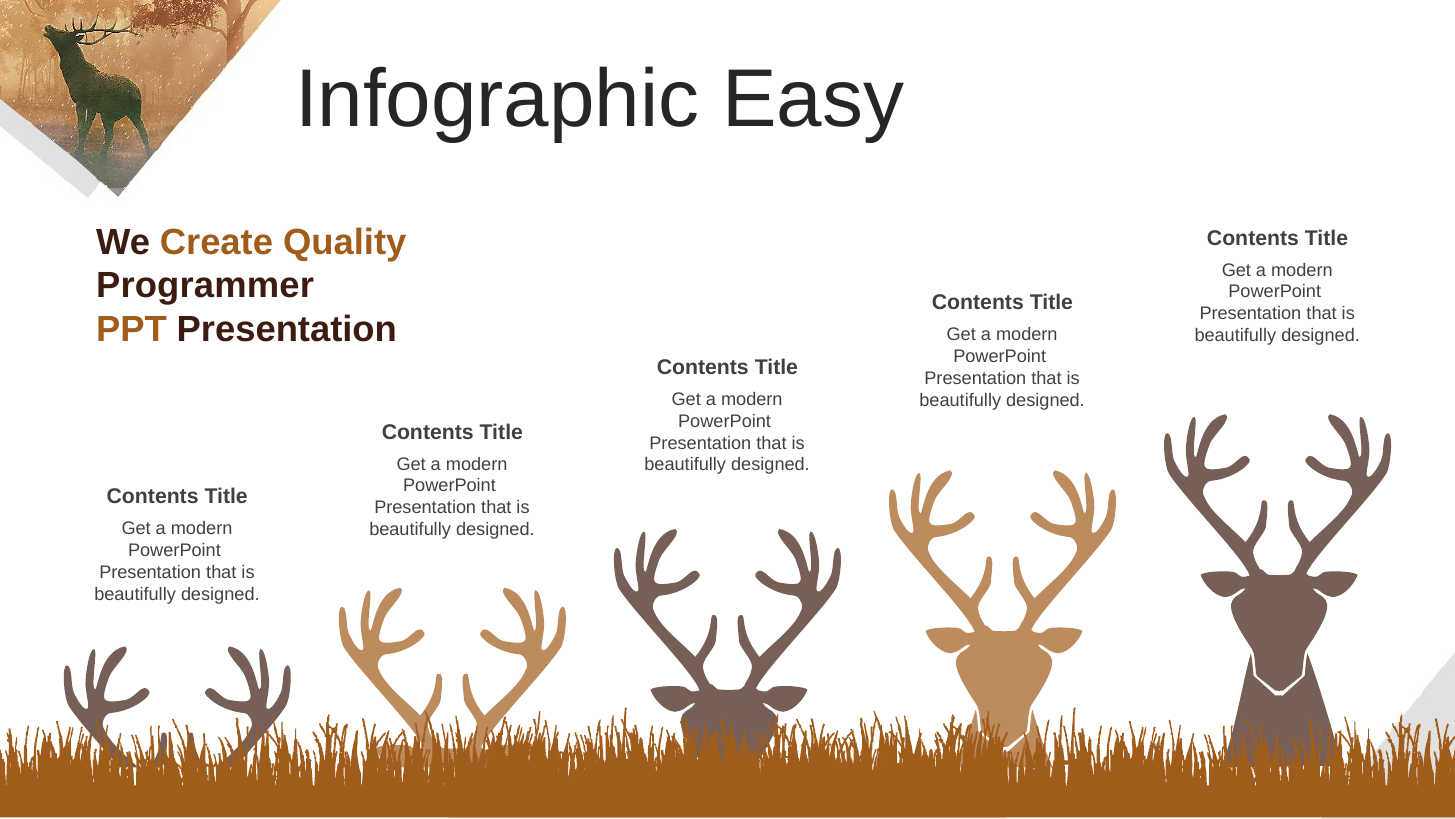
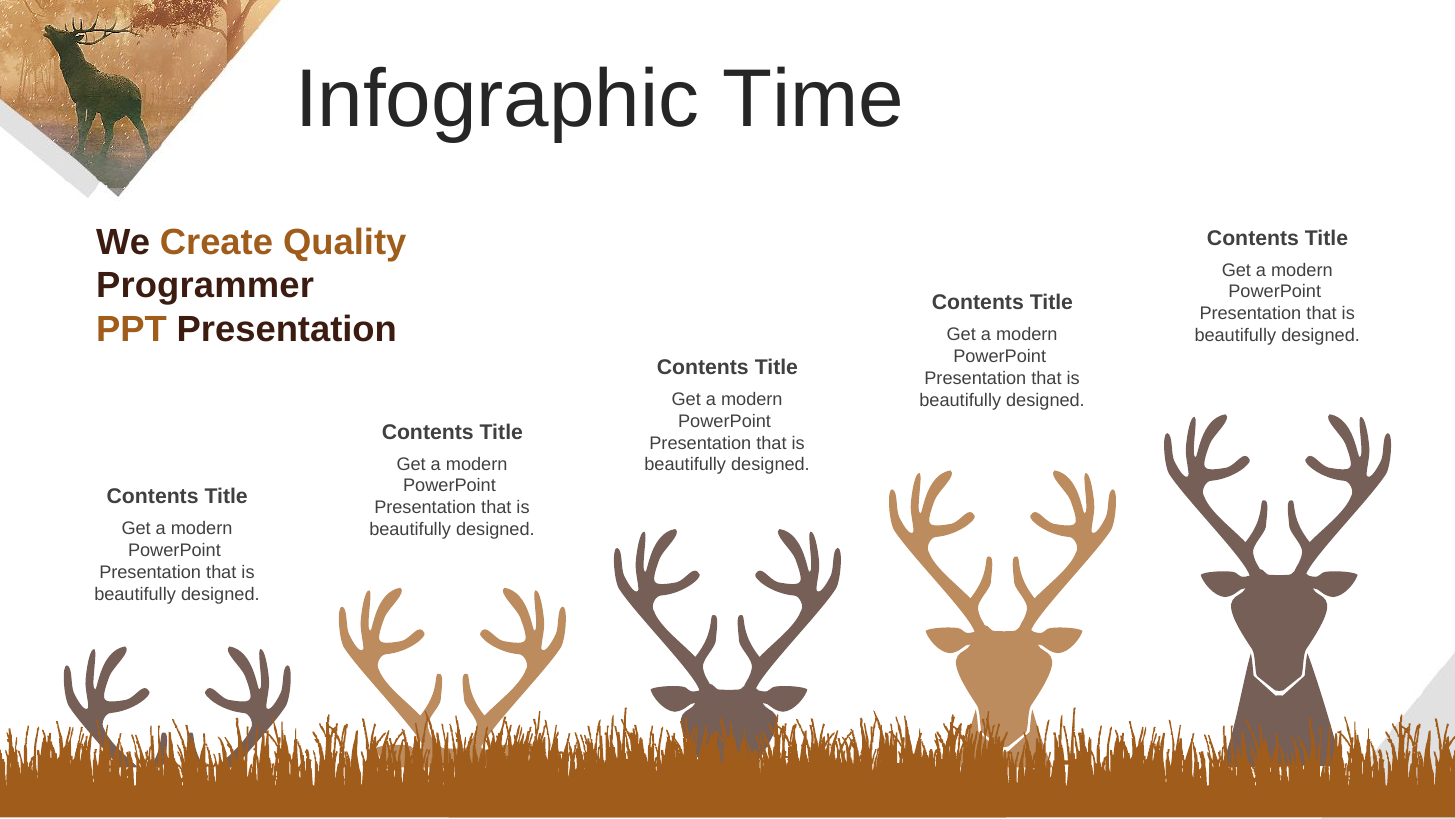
Easy: Easy -> Time
